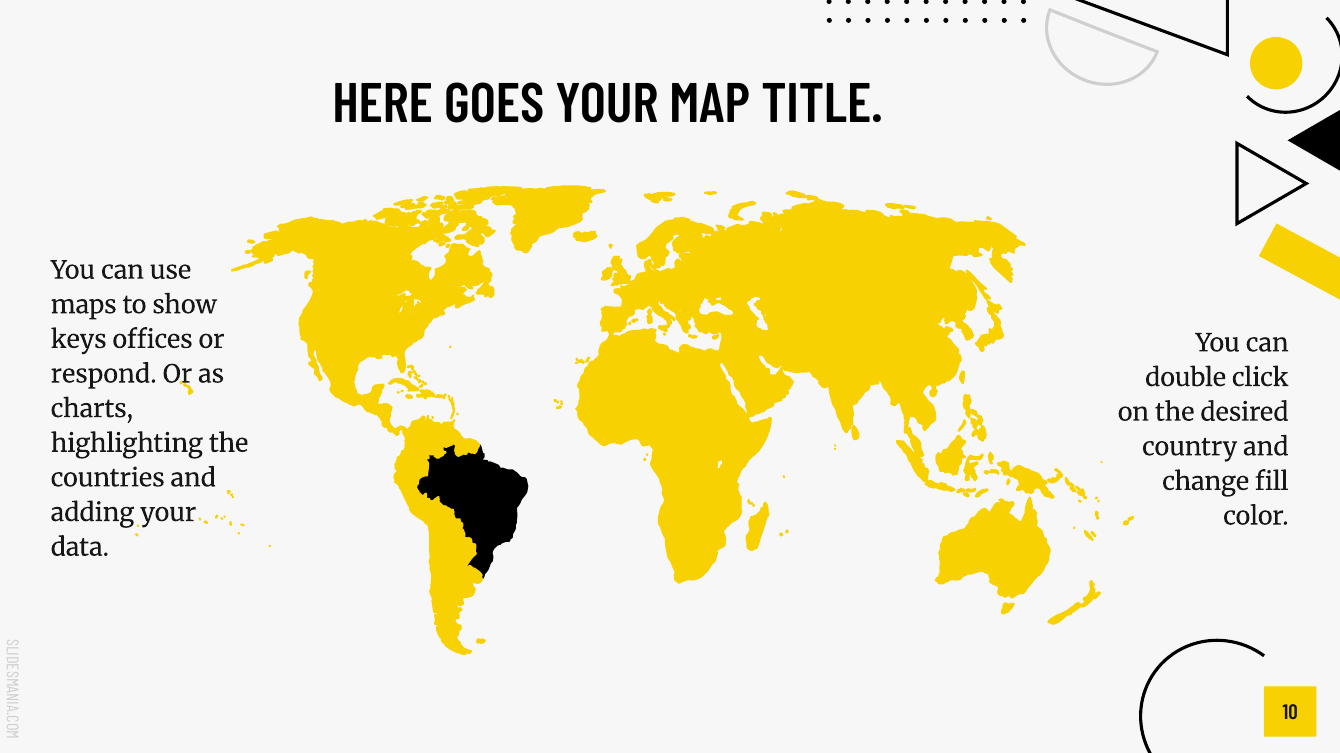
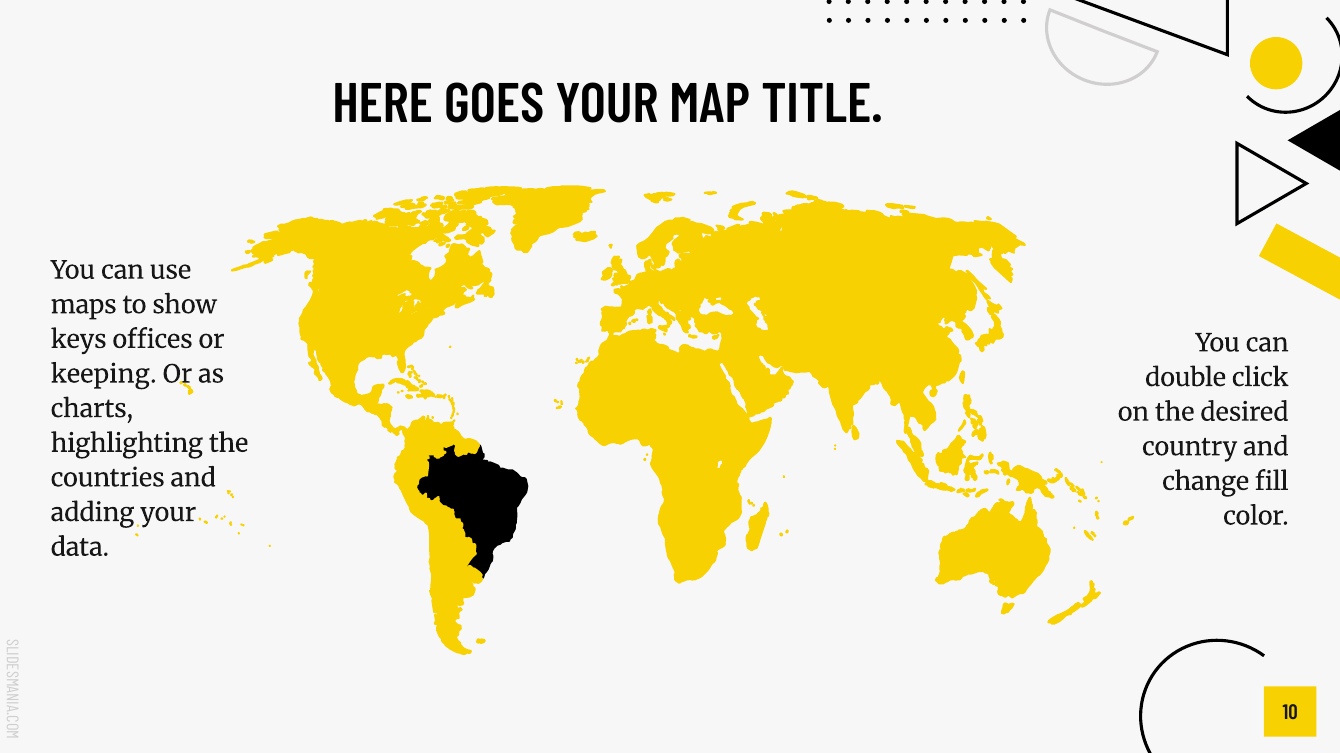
respond: respond -> keeping
